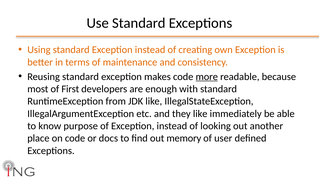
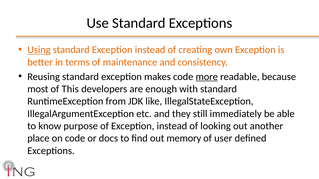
Using underline: none -> present
First: First -> This
they like: like -> still
